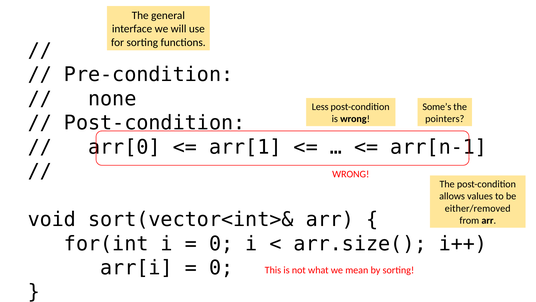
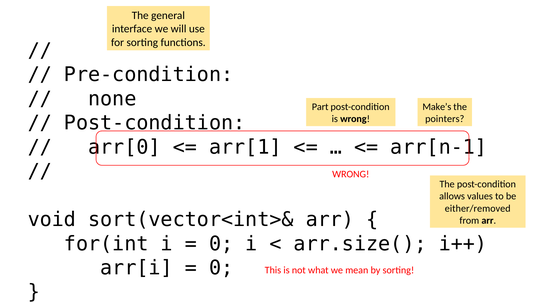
Less: Less -> Part
Some’s: Some’s -> Make’s
